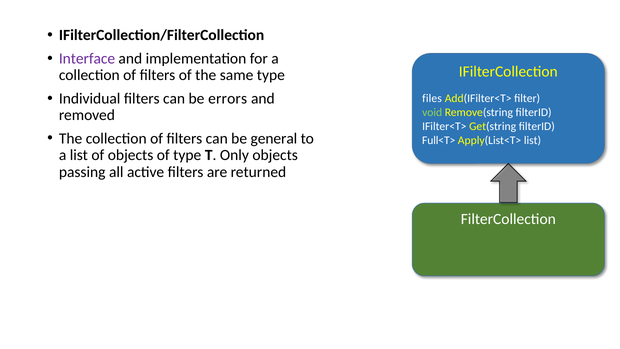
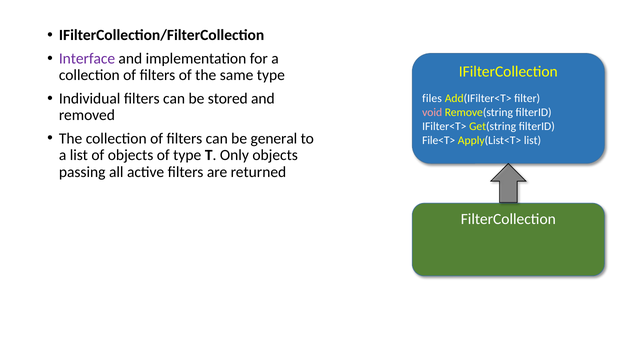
errors: errors -> stored
void colour: light green -> pink
Full<T>: Full<T> -> File<T>
